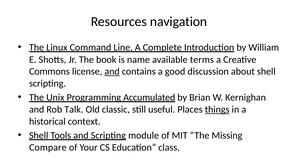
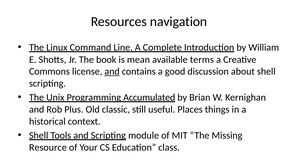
name: name -> mean
Talk: Talk -> Plus
things underline: present -> none
Compare: Compare -> Resource
